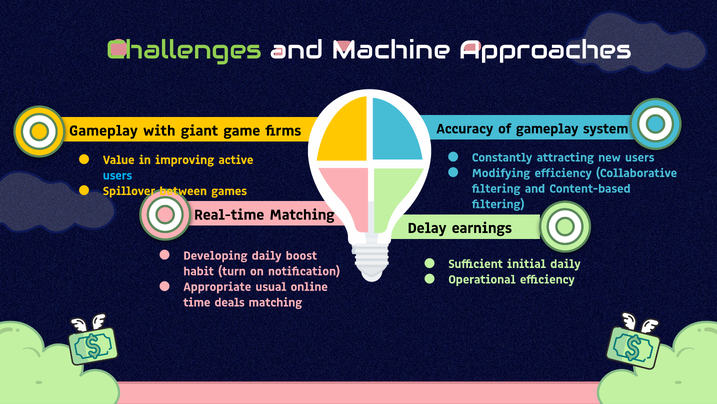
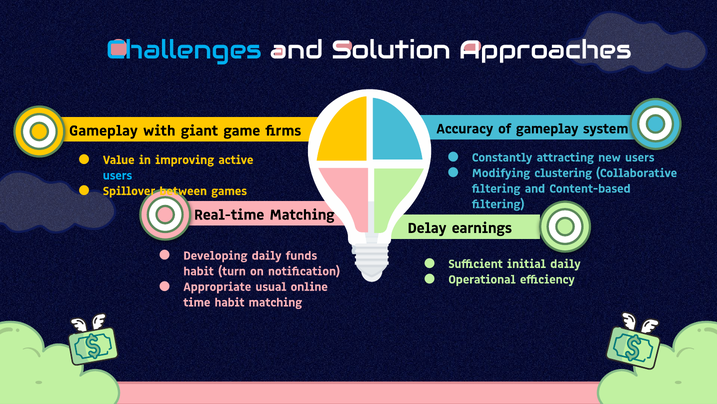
Challenges colour: light green -> light blue
Machine: Machine -> Solution
Modifying efficiency: efficiency -> clustering
boost: boost -> funds
time deals: deals -> habit
